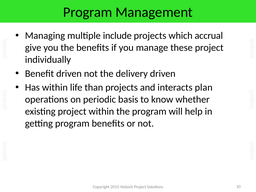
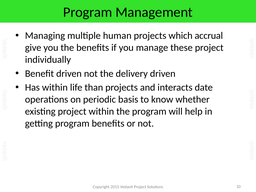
include: include -> human
plan: plan -> date
